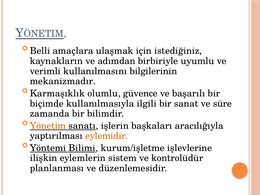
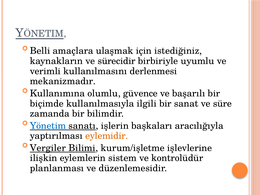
adımdan: adımdan -> sürecidir
bilgilerinin: bilgilerinin -> derlenmesi
Karmaşıklık: Karmaşıklık -> Kullanımına
Yönetim colour: orange -> blue
Yöntemi: Yöntemi -> Vergiler
